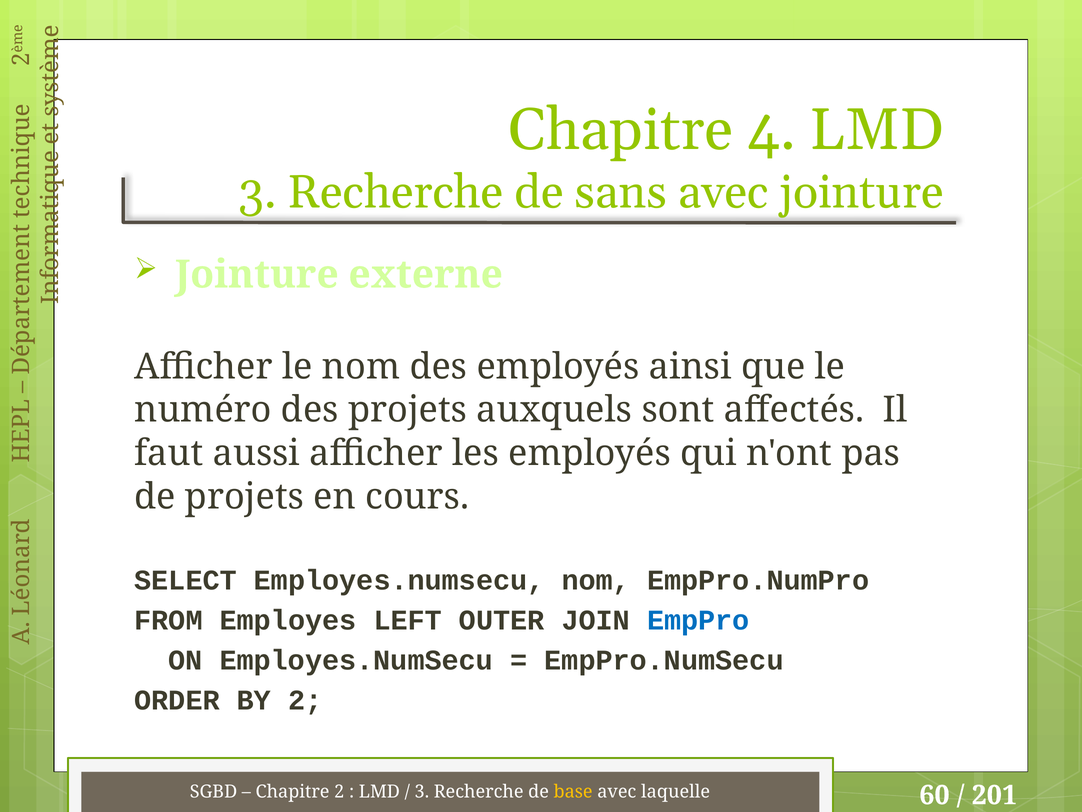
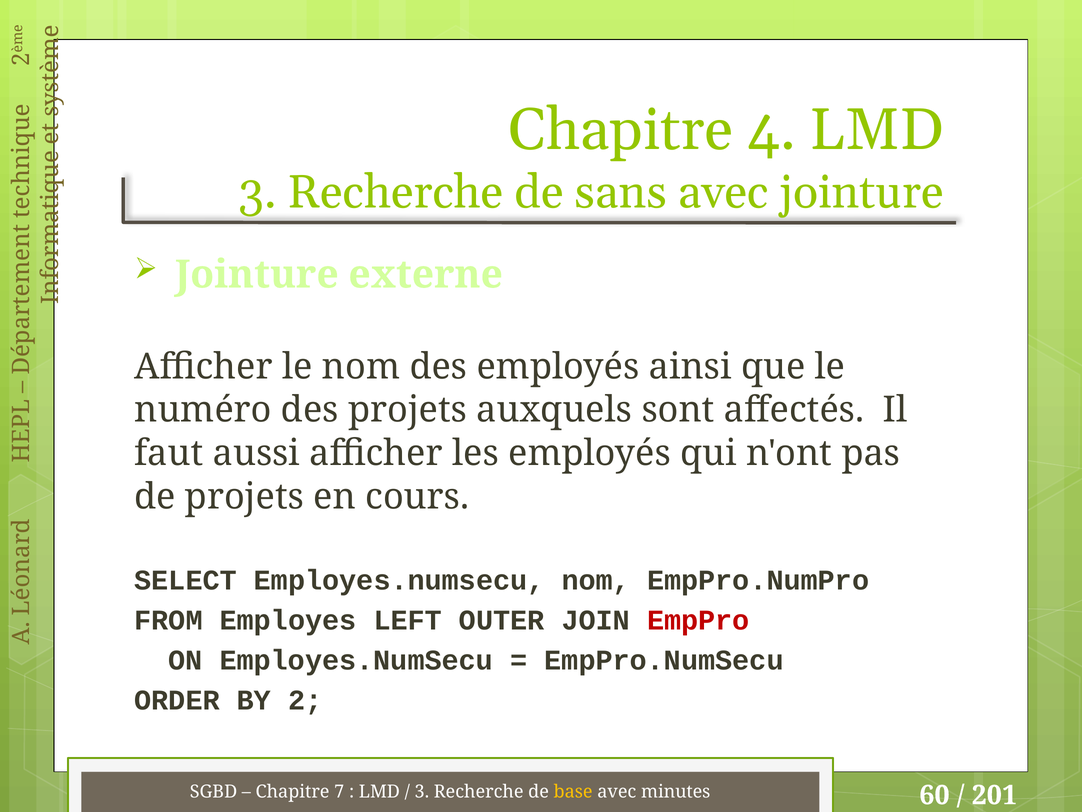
EmpPro colour: blue -> red
Chapitre 2: 2 -> 7
laquelle: laquelle -> minutes
